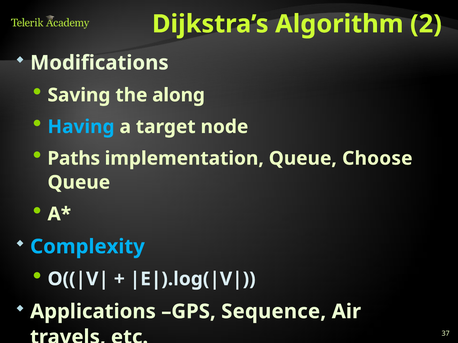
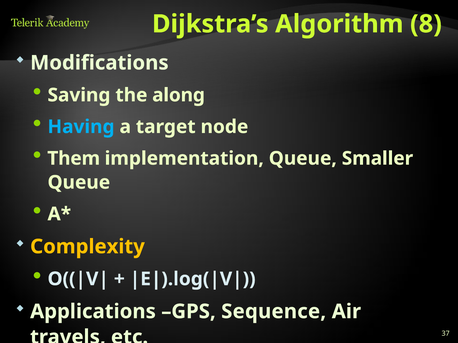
2: 2 -> 8
Paths: Paths -> Them
Choose: Choose -> Smaller
Complexity colour: light blue -> yellow
